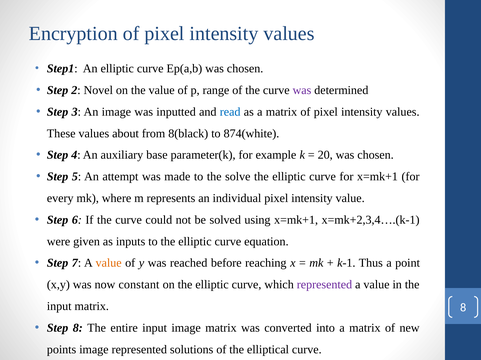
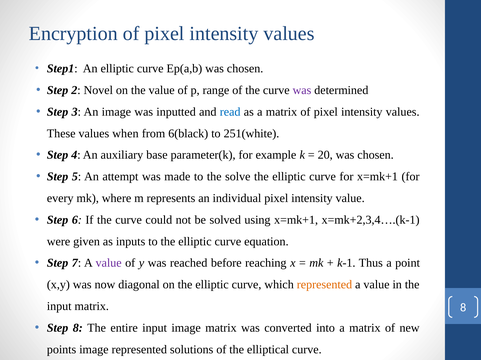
about: about -> when
8(black: 8(black -> 6(black
874(white: 874(white -> 251(white
value at (109, 264) colour: orange -> purple
constant: constant -> diagonal
represented at (324, 285) colour: purple -> orange
